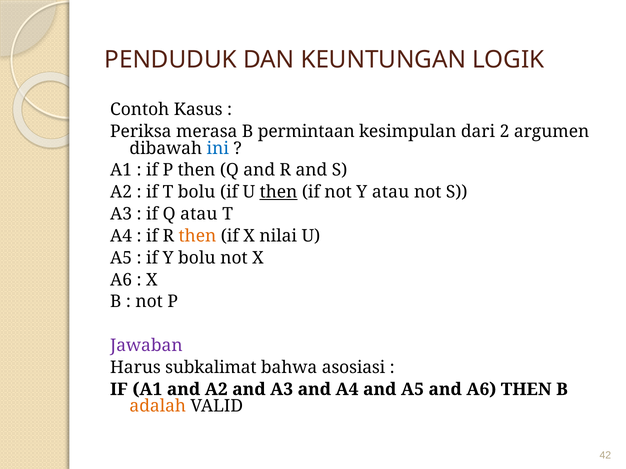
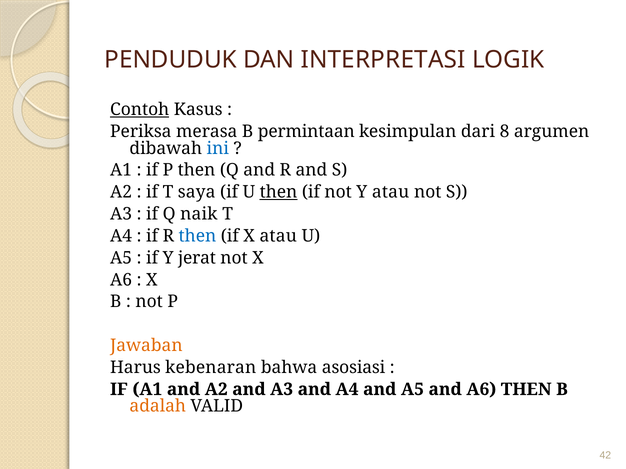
KEUNTUNGAN: KEUNTUNGAN -> INTERPRETASI
Contoh underline: none -> present
2: 2 -> 8
T bolu: bolu -> saya
Q atau: atau -> naik
then at (197, 236) colour: orange -> blue
X nilai: nilai -> atau
Y bolu: bolu -> jerat
Jawaban colour: purple -> orange
subkalimat: subkalimat -> kebenaran
